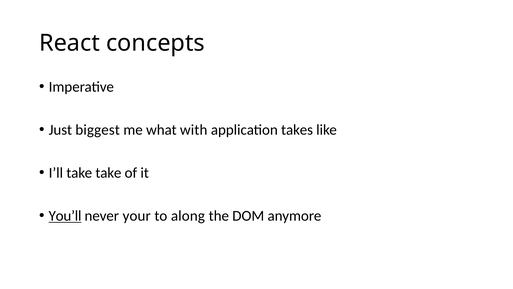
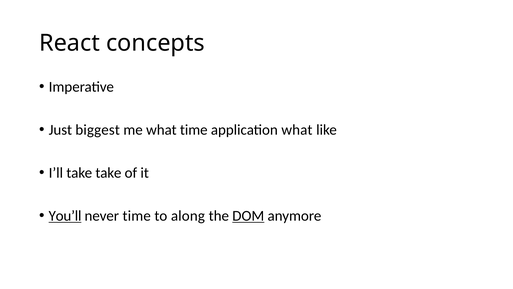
what with: with -> time
application takes: takes -> what
never your: your -> time
DOM underline: none -> present
